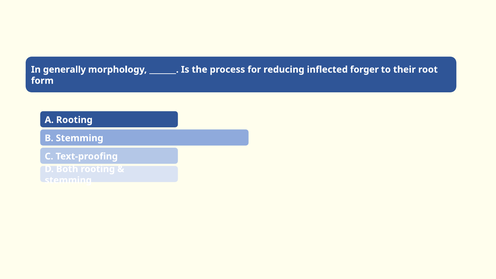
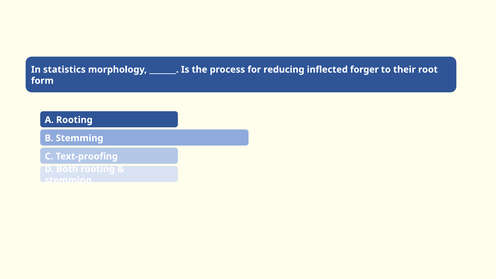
generally: generally -> statistics
